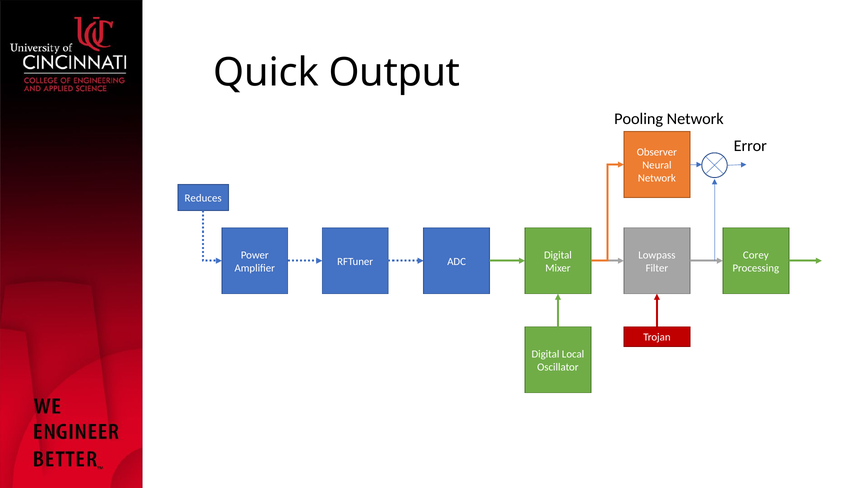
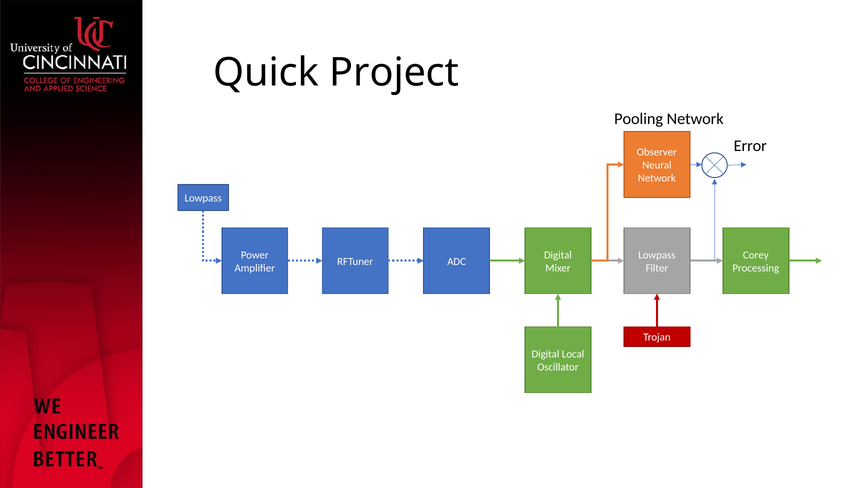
Output: Output -> Project
Reduces at (203, 198): Reduces -> Lowpass
